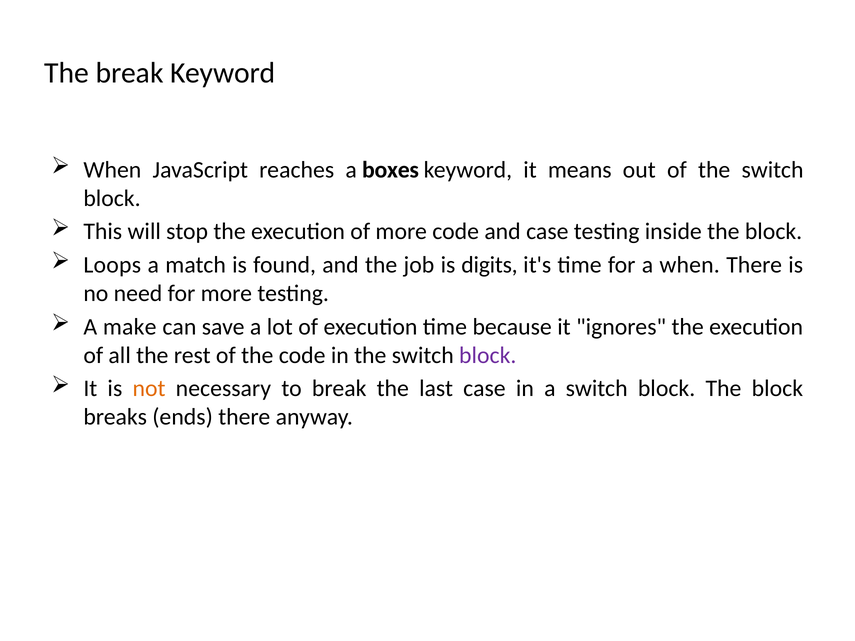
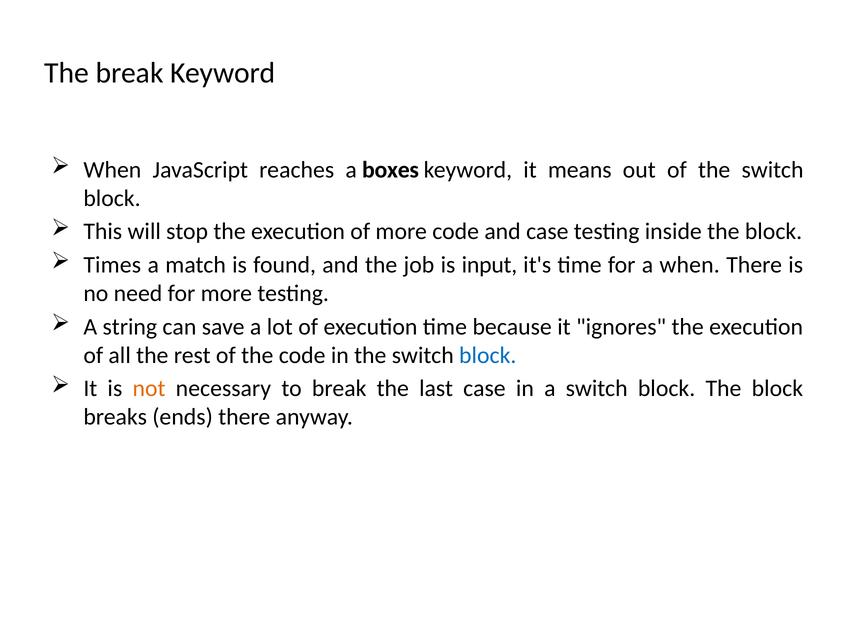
Loops: Loops -> Times
digits: digits -> input
make: make -> string
block at (488, 355) colour: purple -> blue
